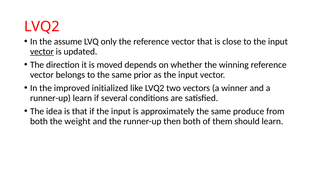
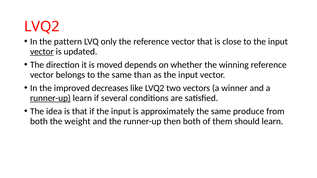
assume: assume -> pattern
prior: prior -> than
initialized: initialized -> decreases
runner-up at (50, 98) underline: none -> present
